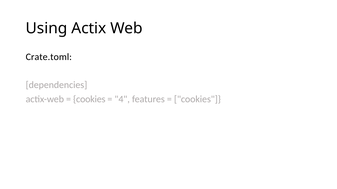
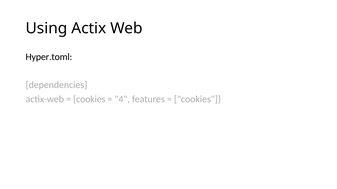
Crate.toml: Crate.toml -> Hyper.toml
